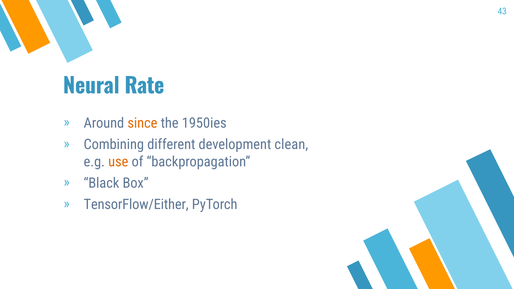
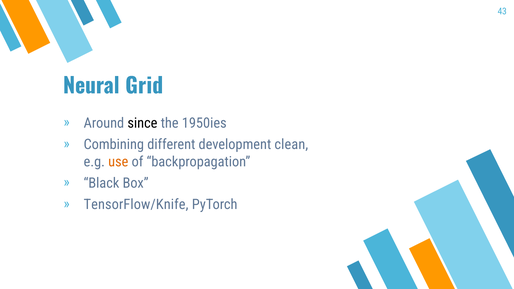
Rate: Rate -> Grid
since colour: orange -> black
TensorFlow/Either: TensorFlow/Either -> TensorFlow/Knife
